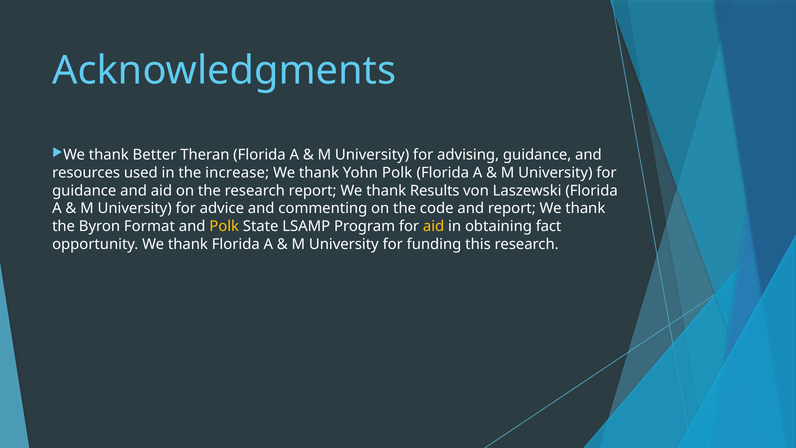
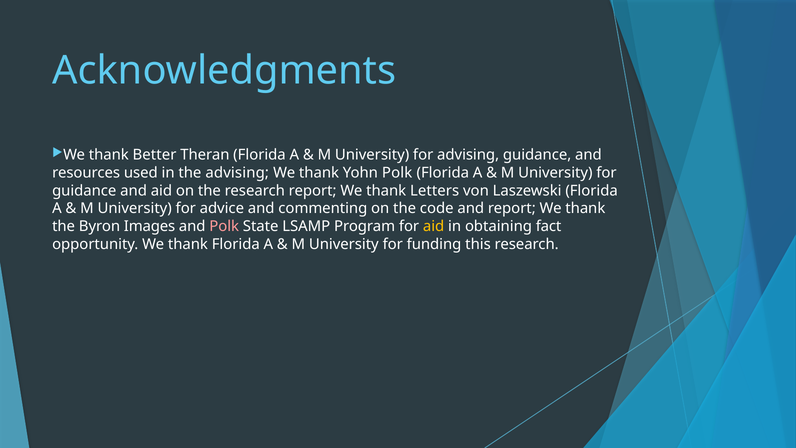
the increase: increase -> advising
Results: Results -> Letters
Format: Format -> Images
Polk at (224, 226) colour: yellow -> pink
